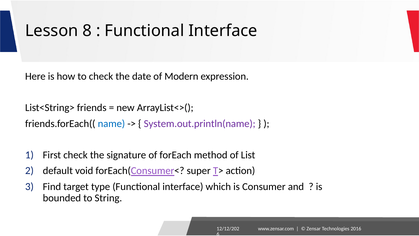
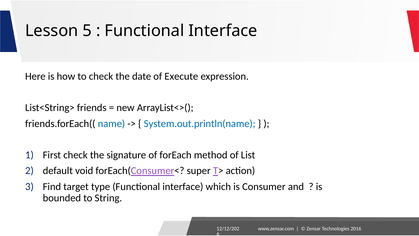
8: 8 -> 5
Modern: Modern -> Execute
System.out.println(name colour: purple -> blue
